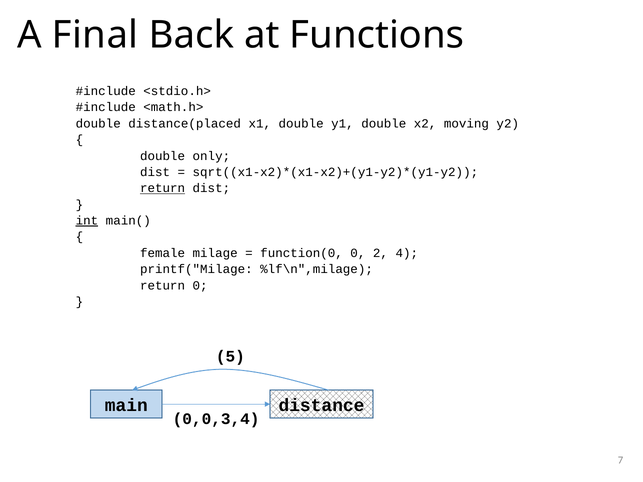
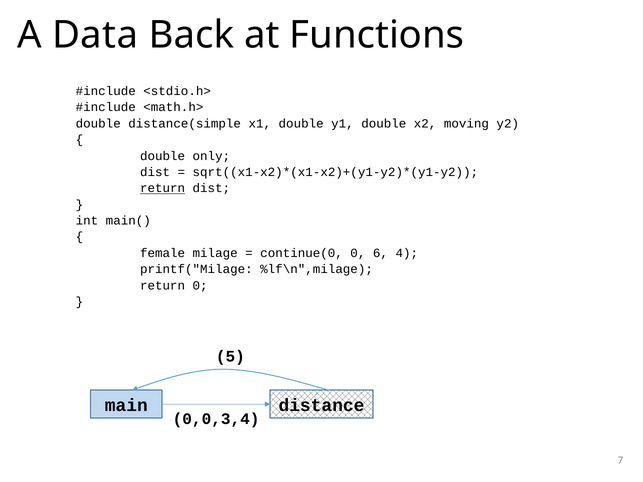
Final: Final -> Data
distance(placed: distance(placed -> distance(simple
int underline: present -> none
function(0: function(0 -> continue(0
2: 2 -> 6
